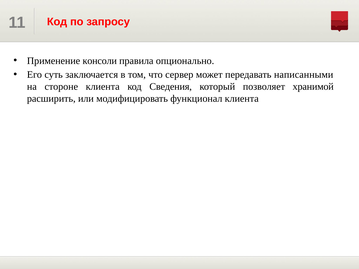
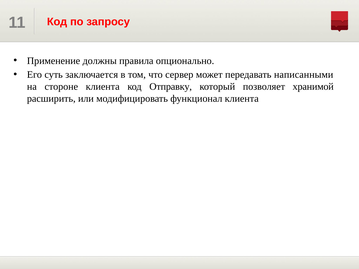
консоли: консоли -> должны
Сведения: Сведения -> Отправку
